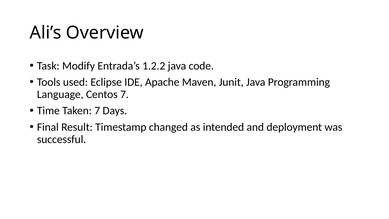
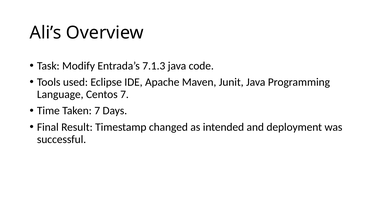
1.2.2: 1.2.2 -> 7.1.3
